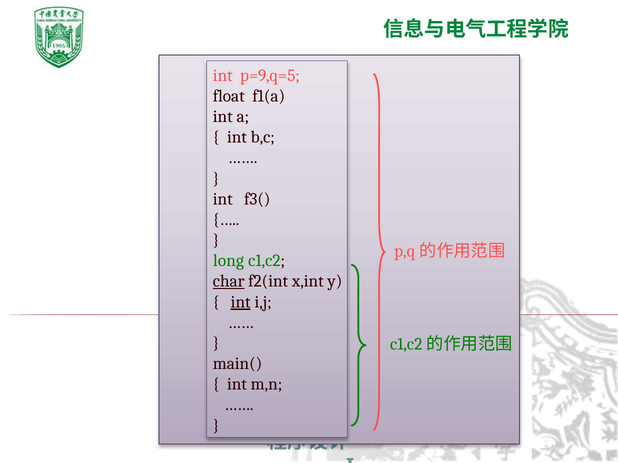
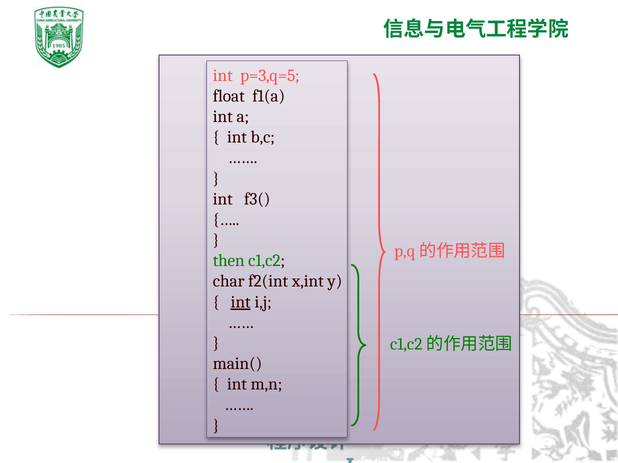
p=9,q=5: p=9,q=5 -> p=3,q=5
long: long -> then
char underline: present -> none
